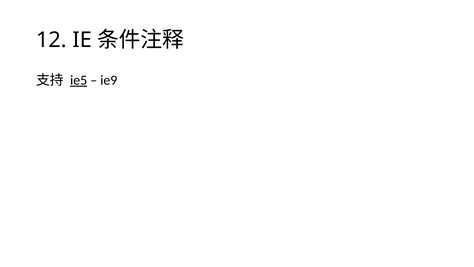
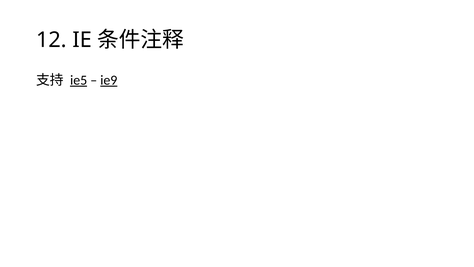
ie9 underline: none -> present
